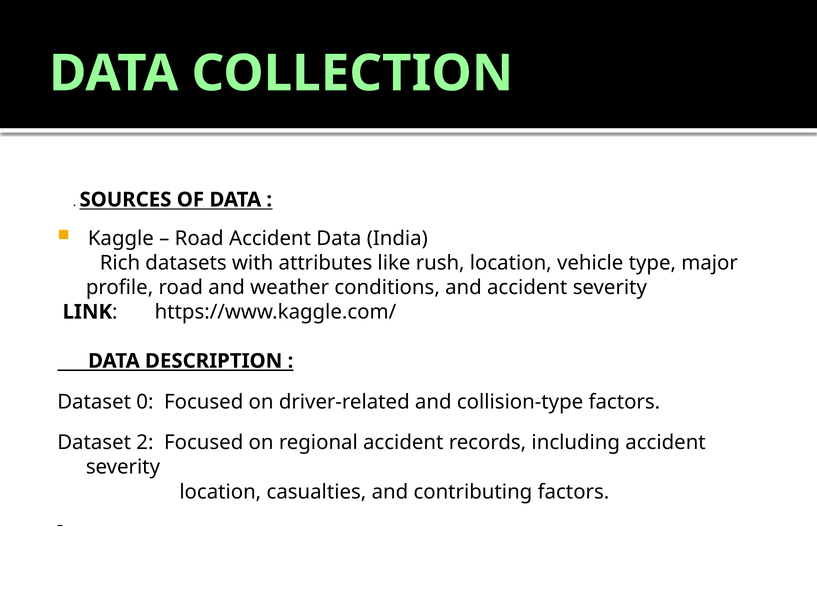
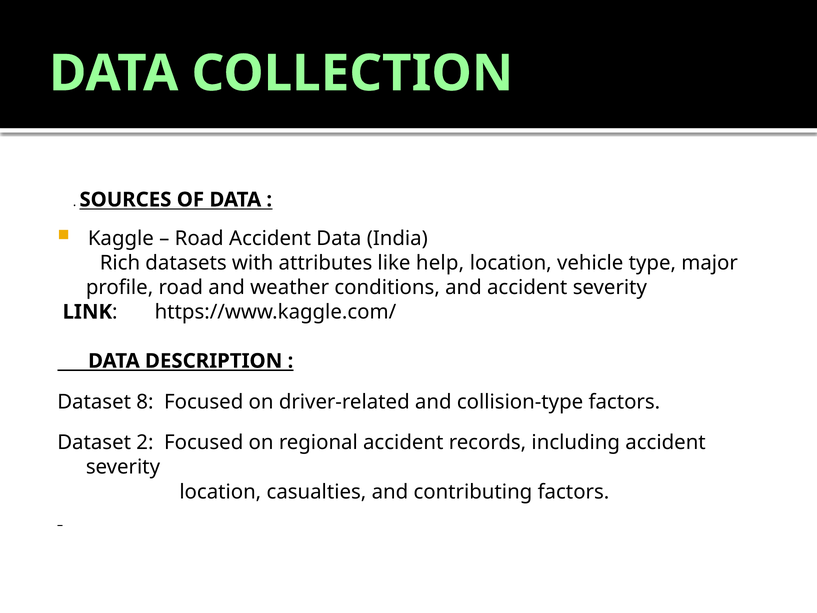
rush: rush -> help
0: 0 -> 8
